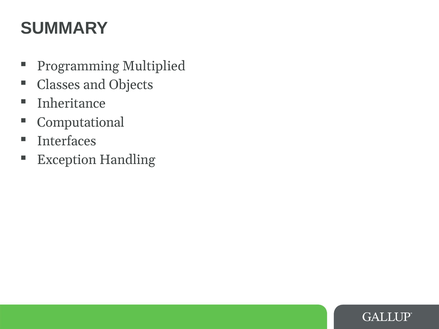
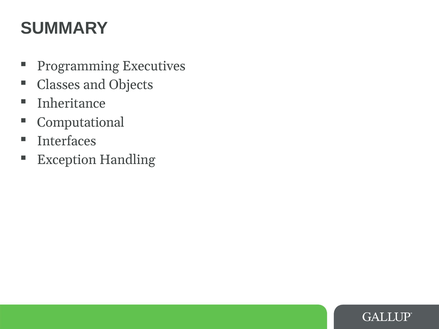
Multiplied: Multiplied -> Executives
